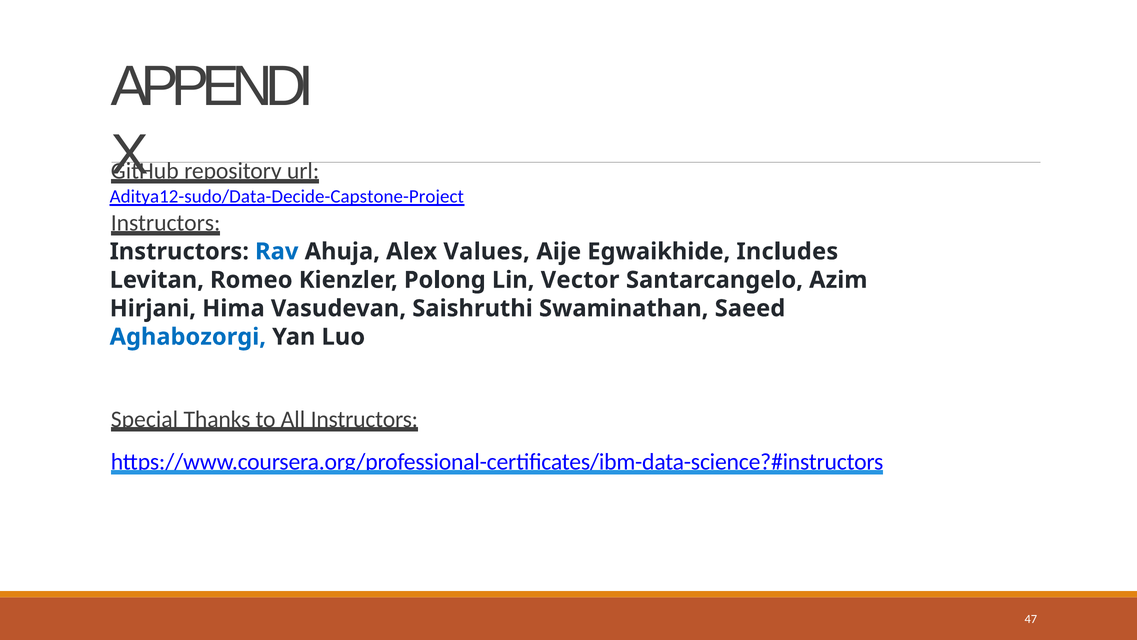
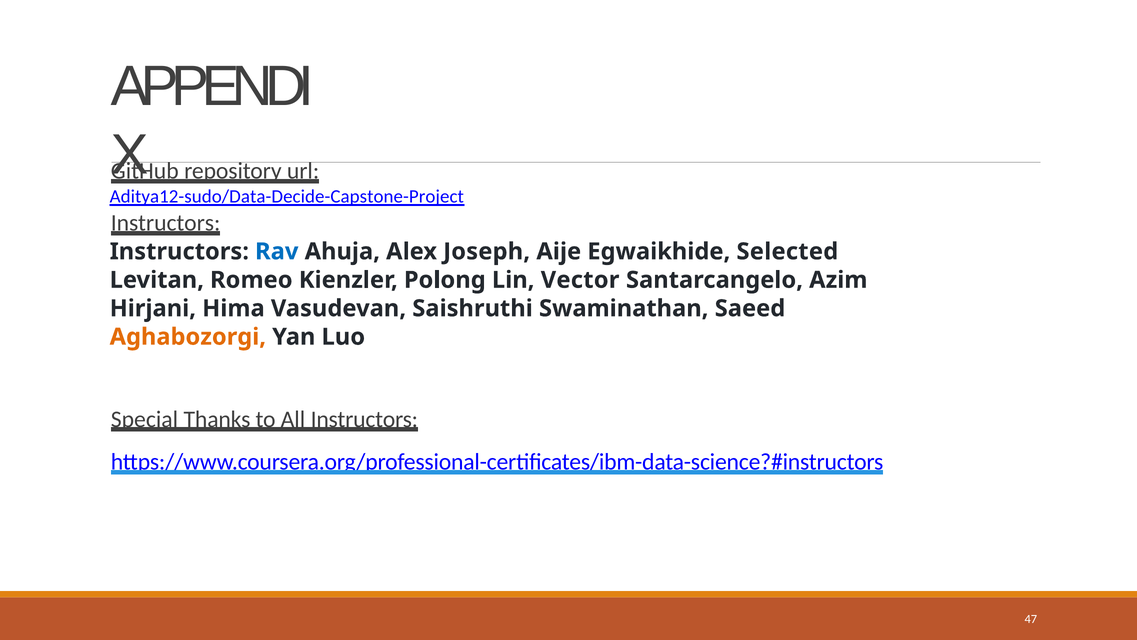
Values: Values -> Joseph
Includes: Includes -> Selected
Aghabozorgi colour: blue -> orange
